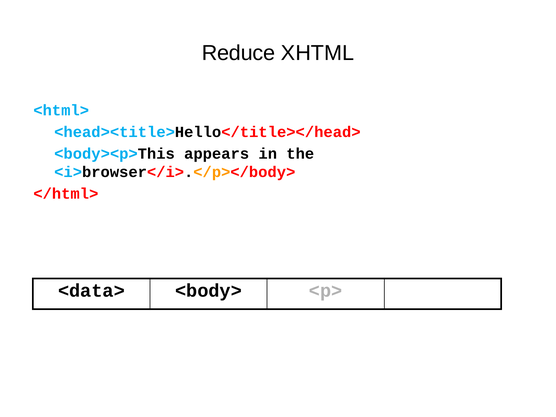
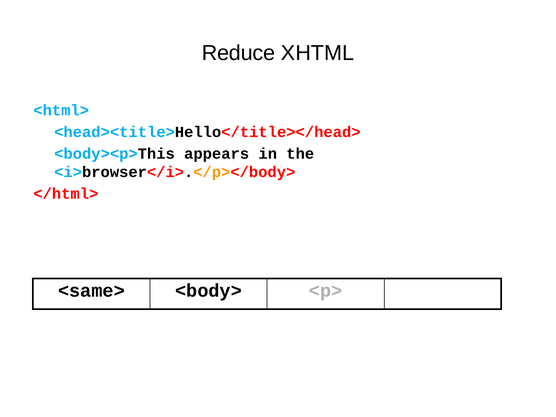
<data>: <data> -> <same>
